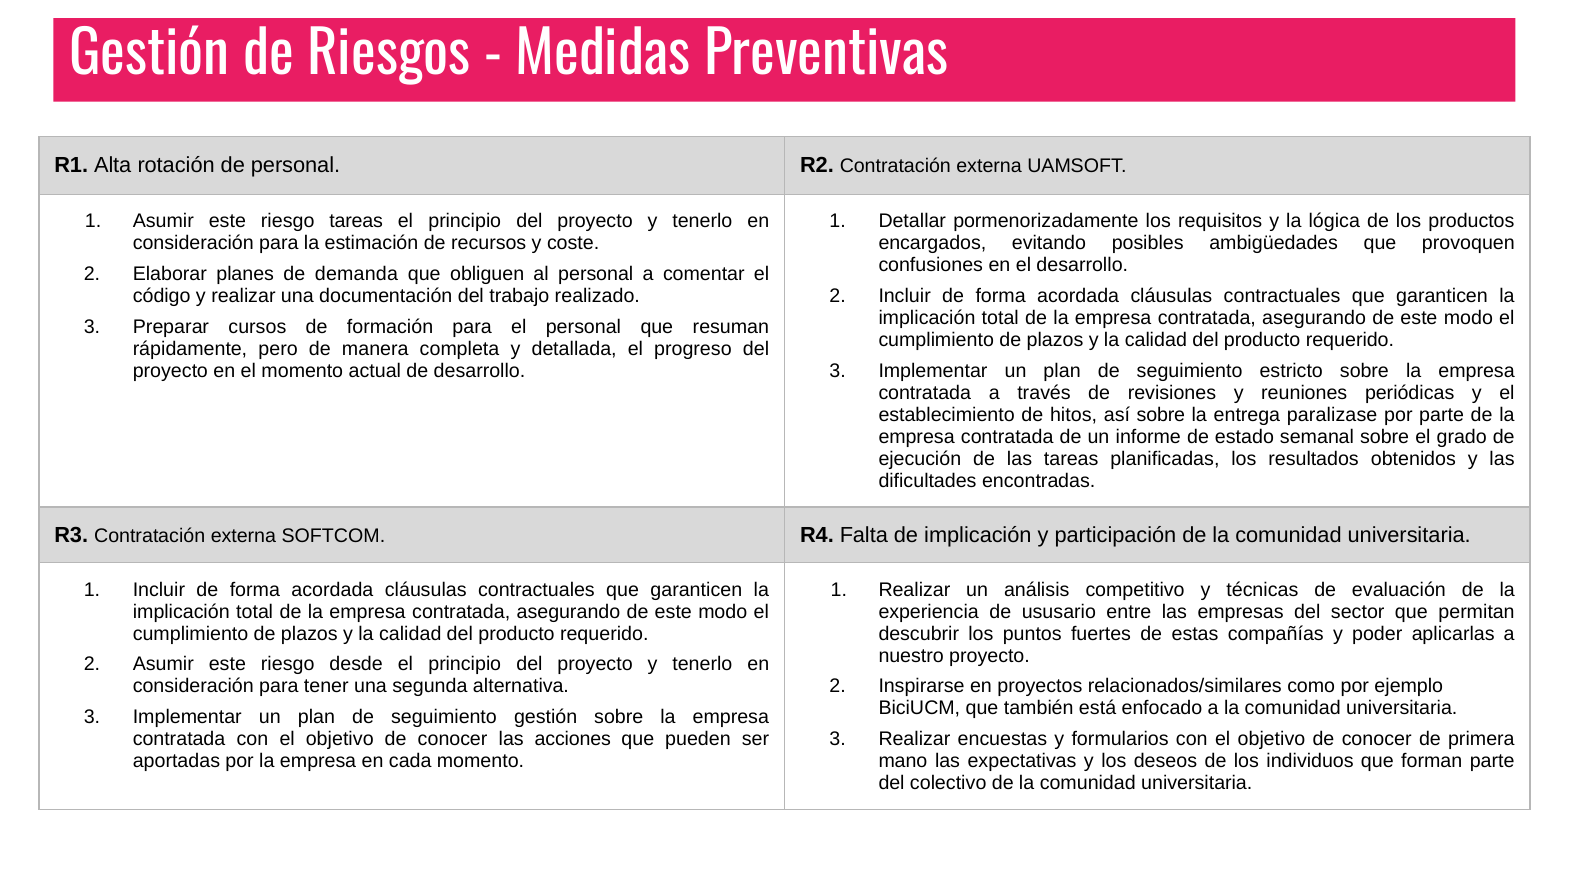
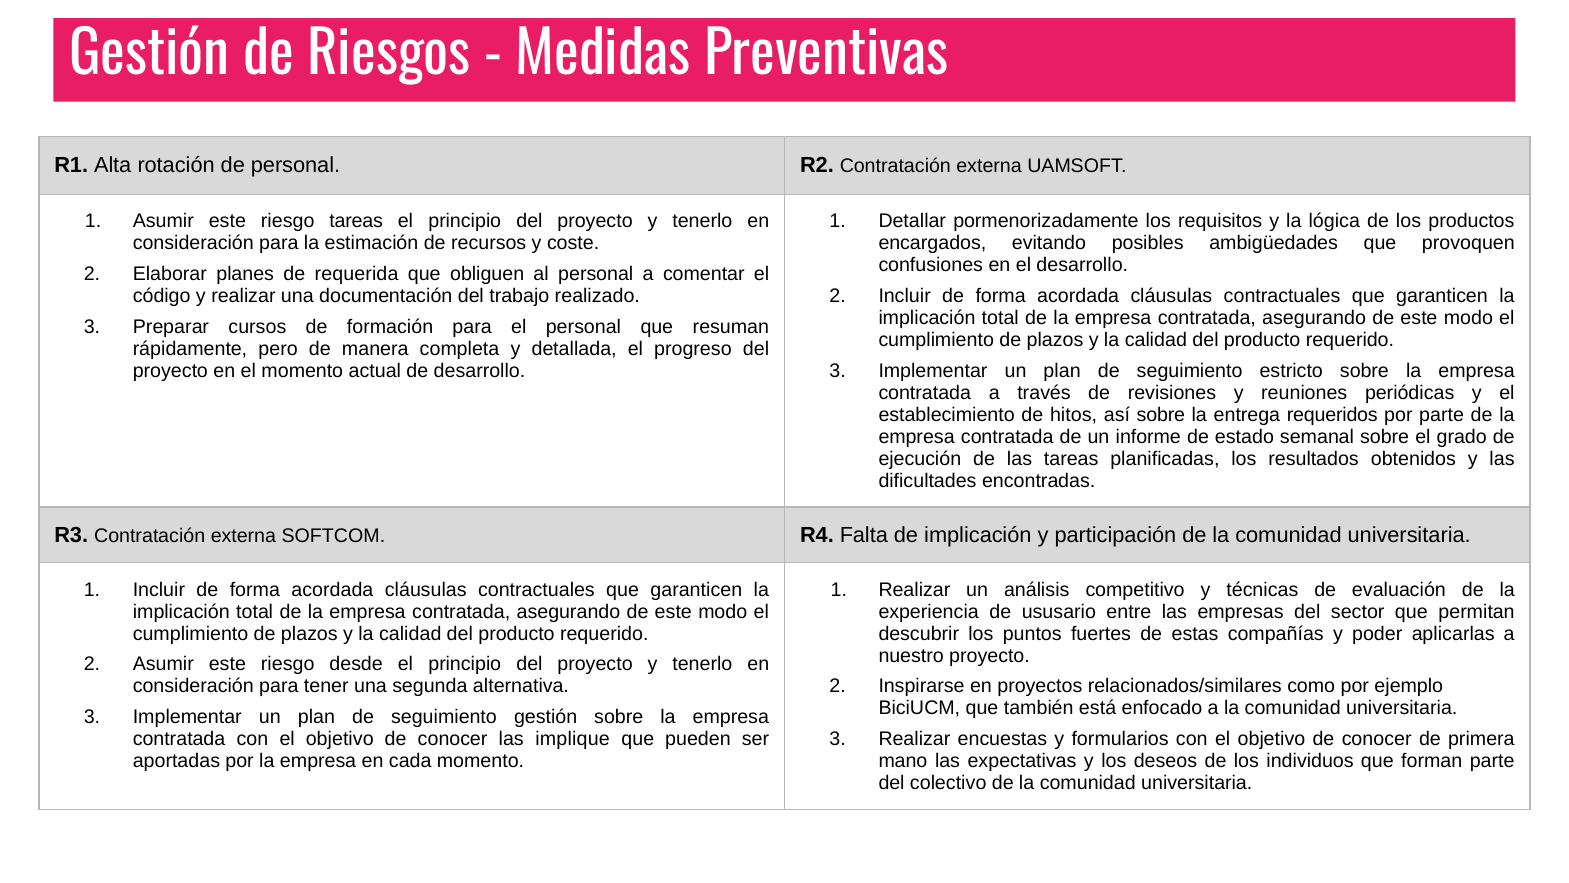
demanda: demanda -> requerida
paralizase: paralizase -> requeridos
acciones: acciones -> implique
